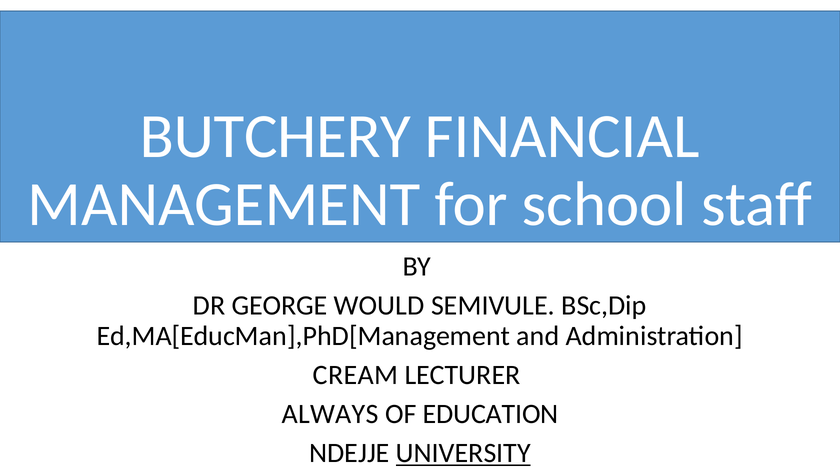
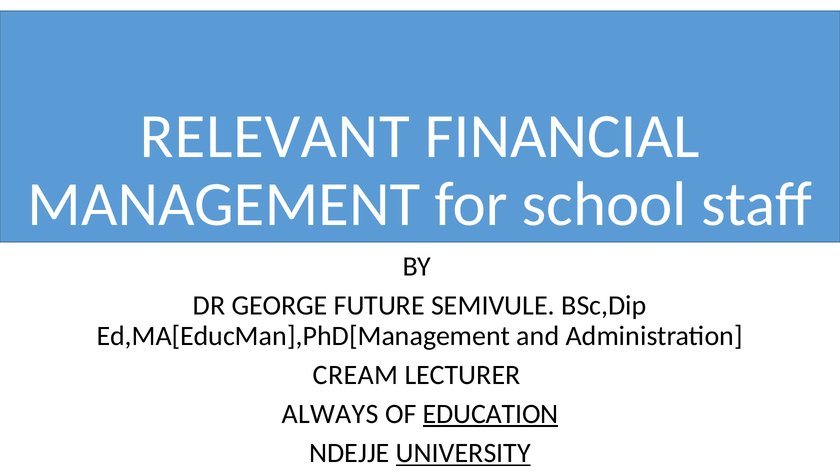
BUTCHERY: BUTCHERY -> RELEVANT
WOULD: WOULD -> FUTURE
EDUCATION underline: none -> present
